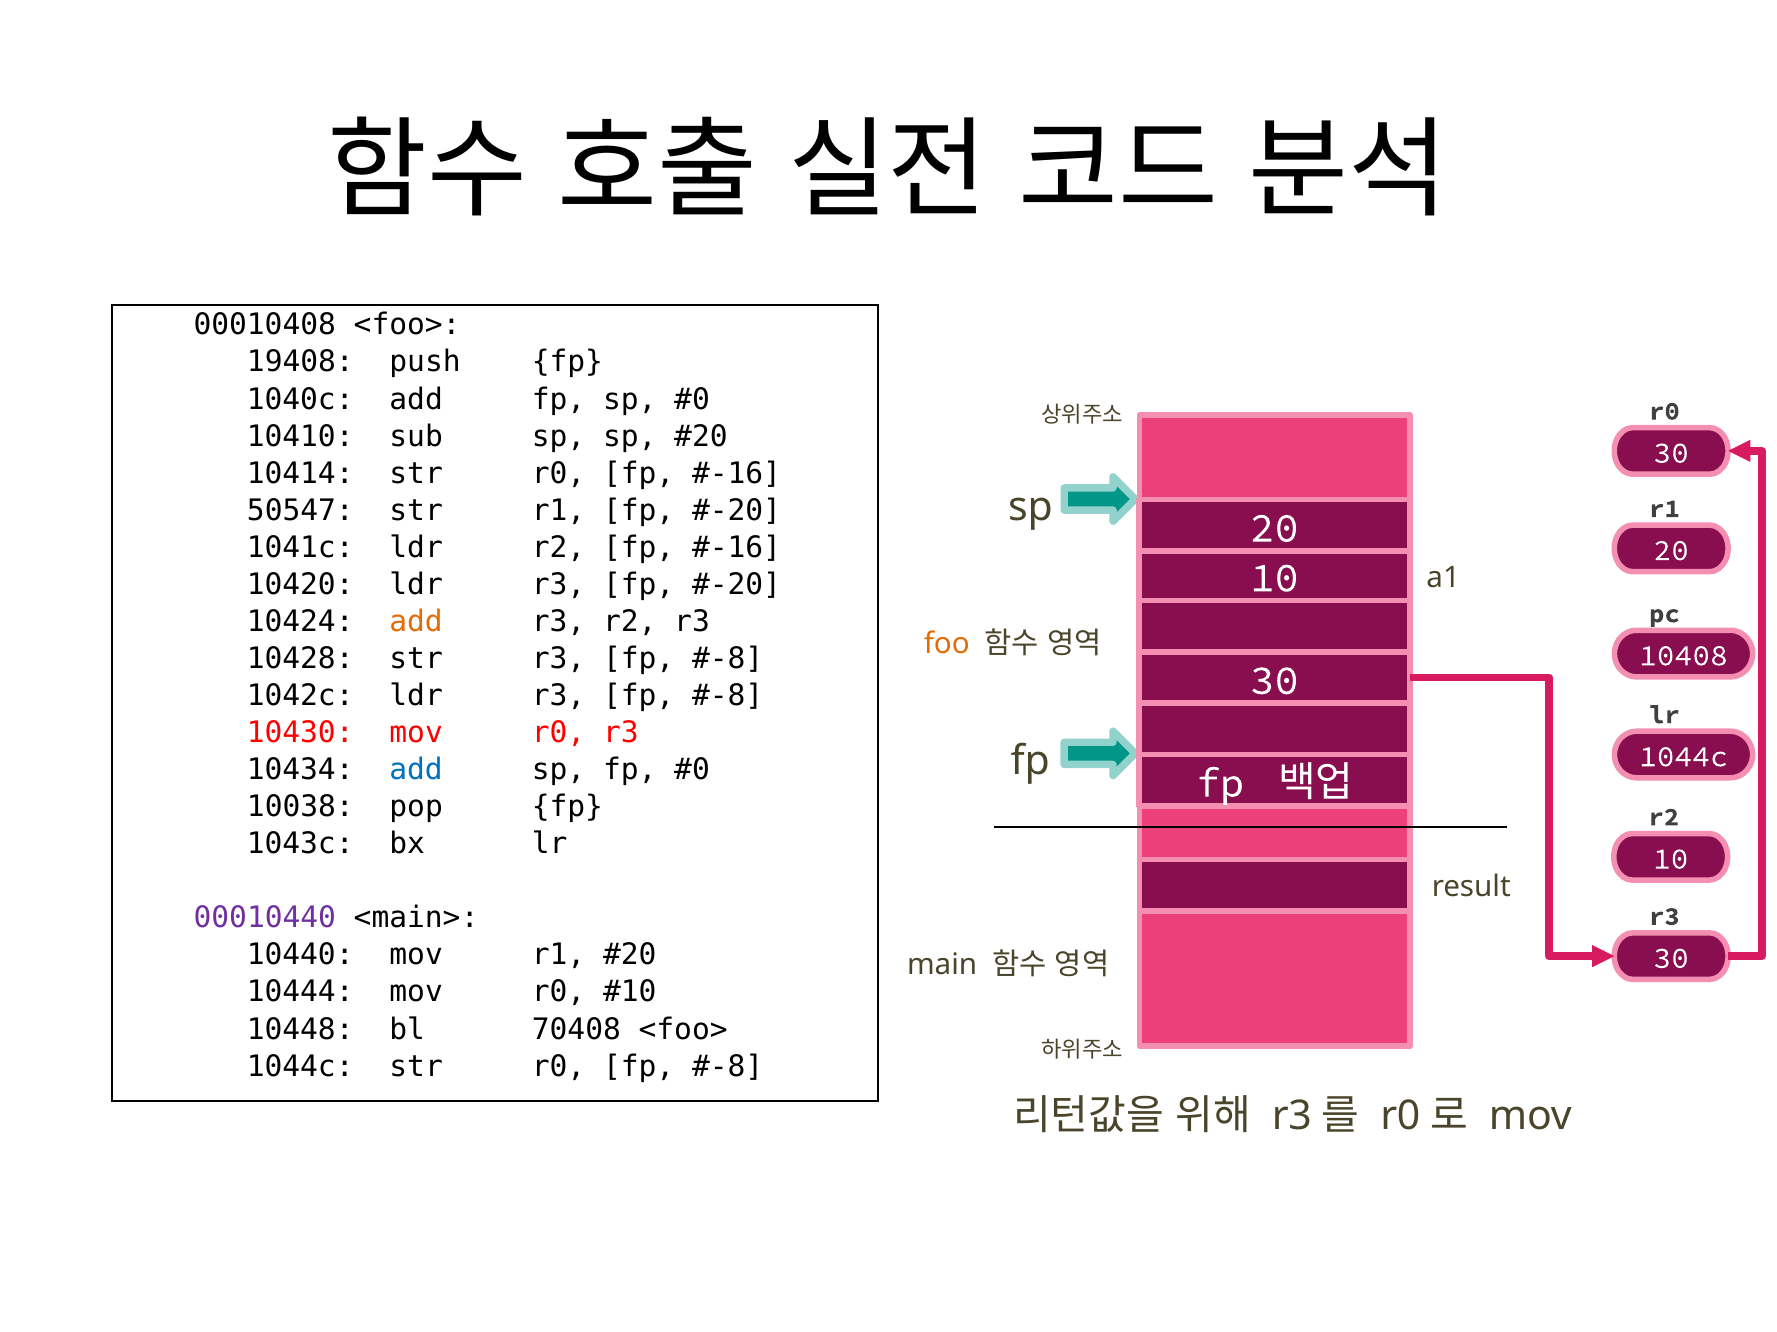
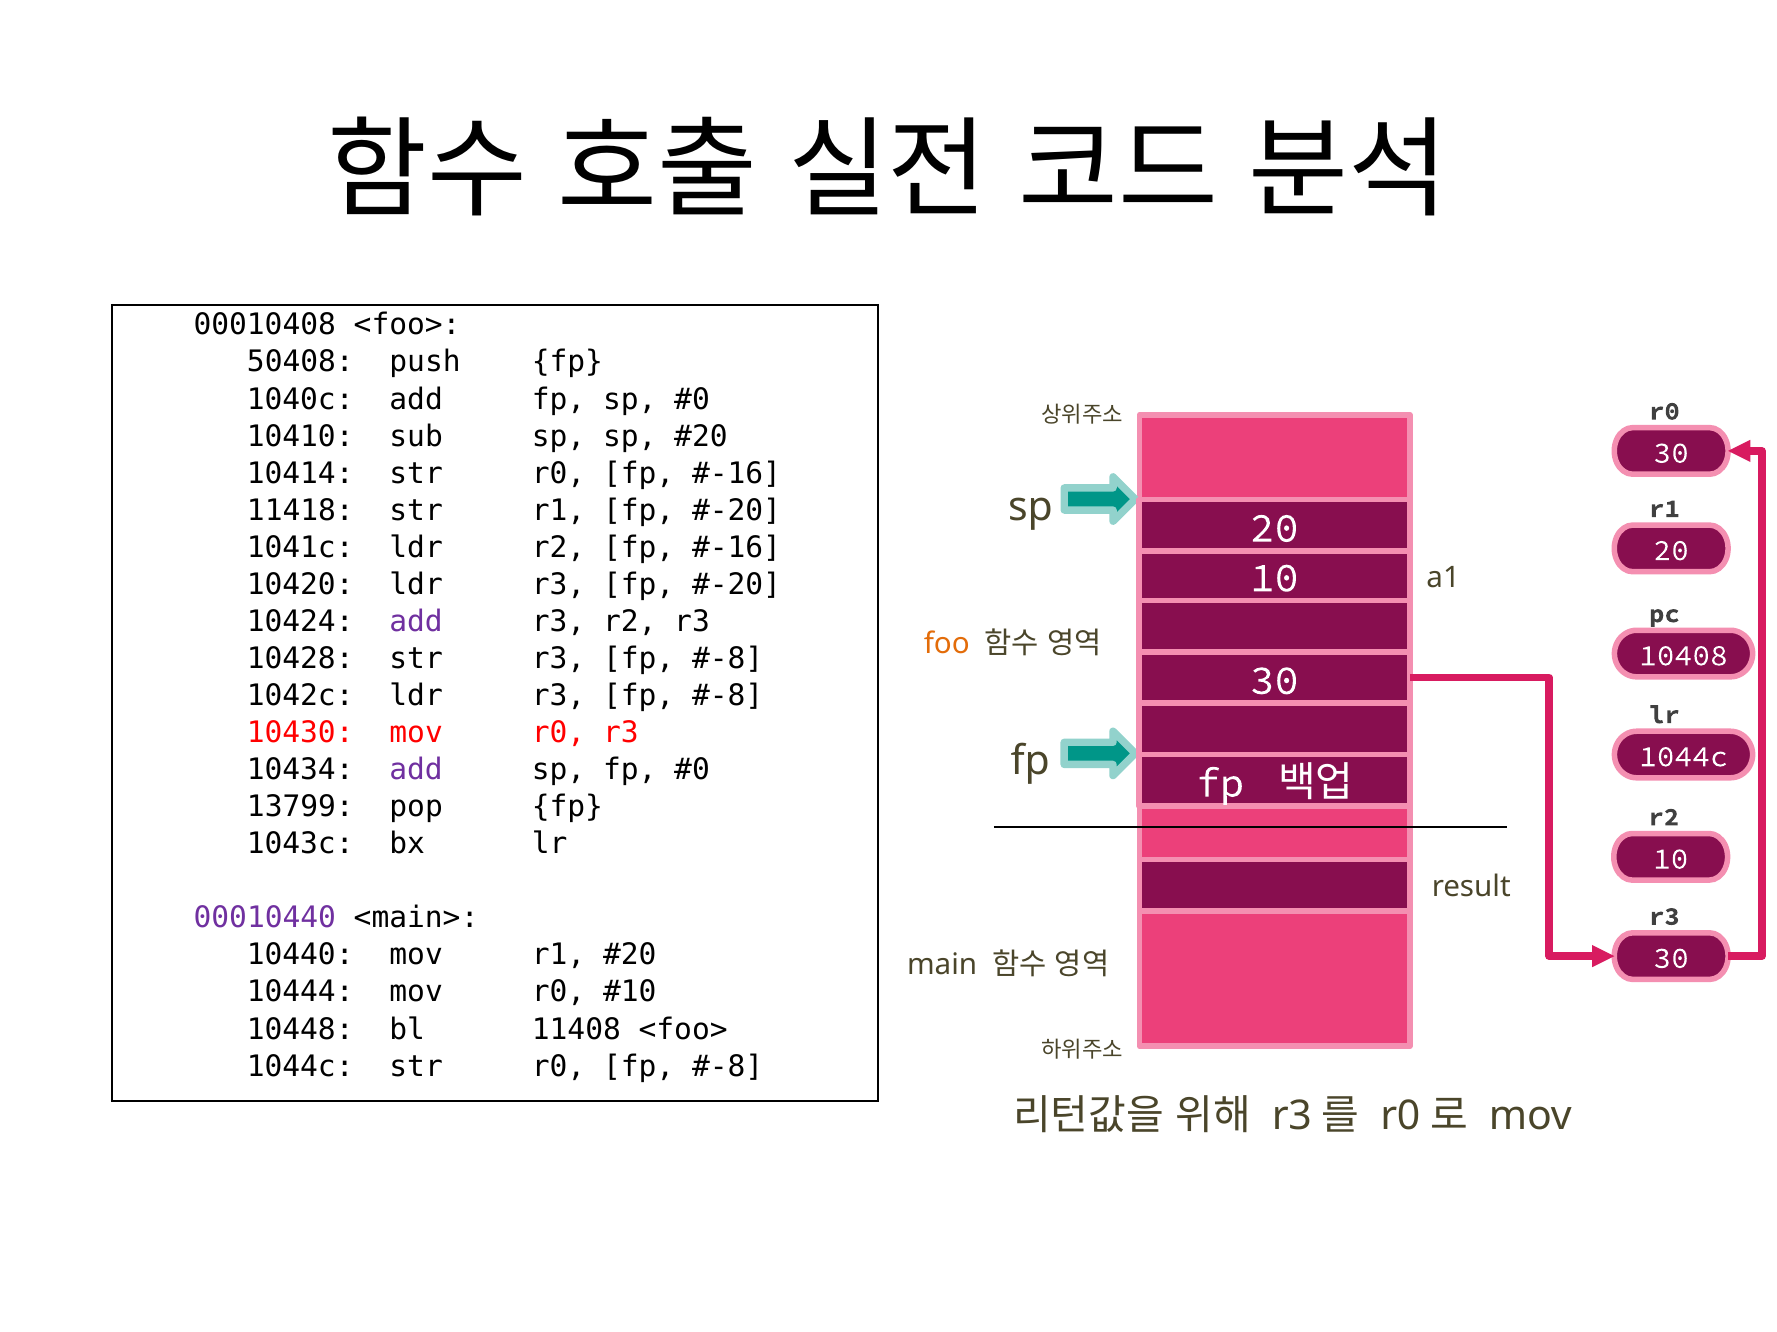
19408: 19408 -> 50408
50547: 50547 -> 11418
add at (416, 622) colour: orange -> purple
add at (416, 770) colour: blue -> purple
10038: 10038 -> 13799
70408: 70408 -> 11408
